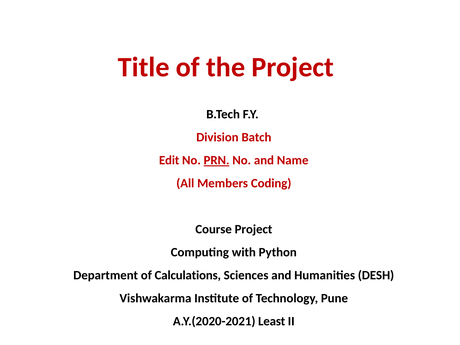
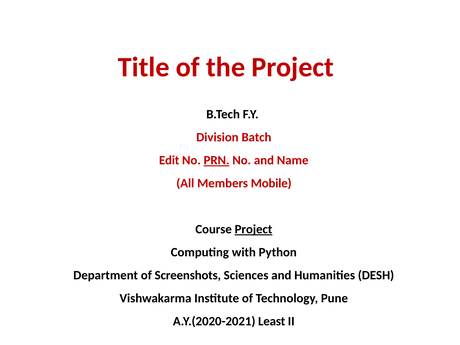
Coding: Coding -> Mobile
Project at (253, 229) underline: none -> present
Calculations: Calculations -> Screenshots
